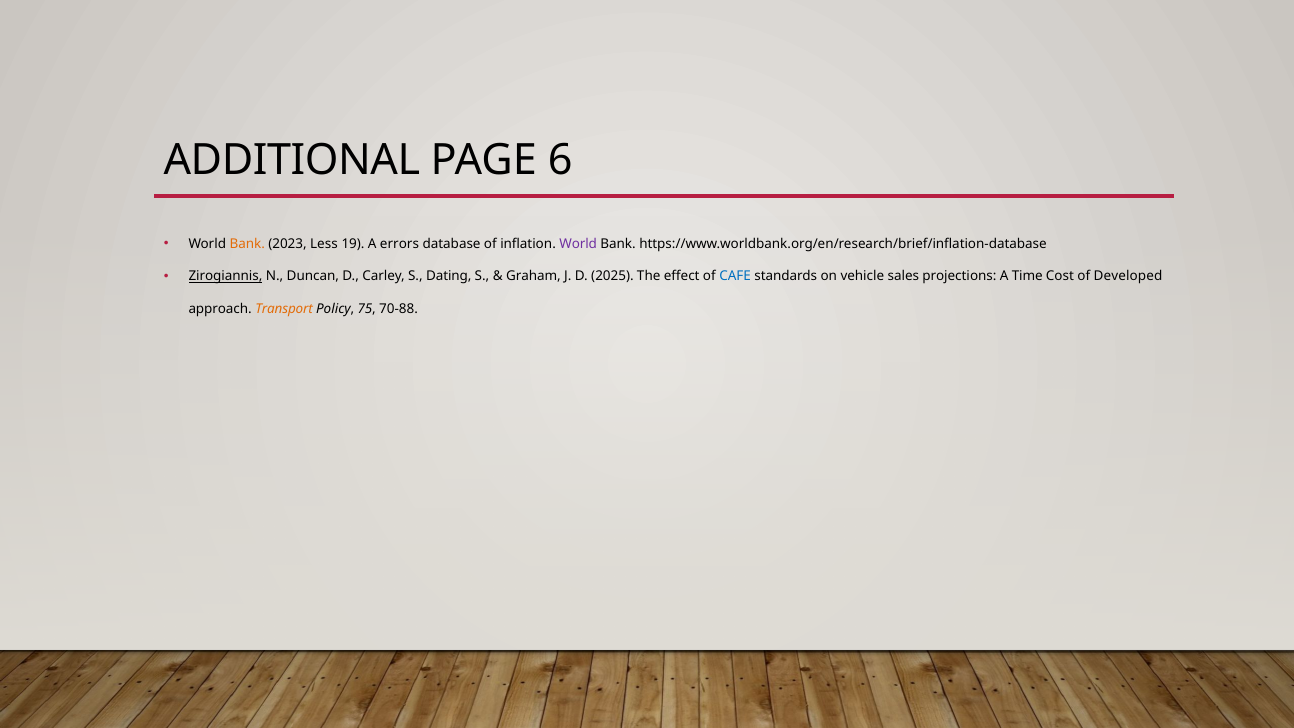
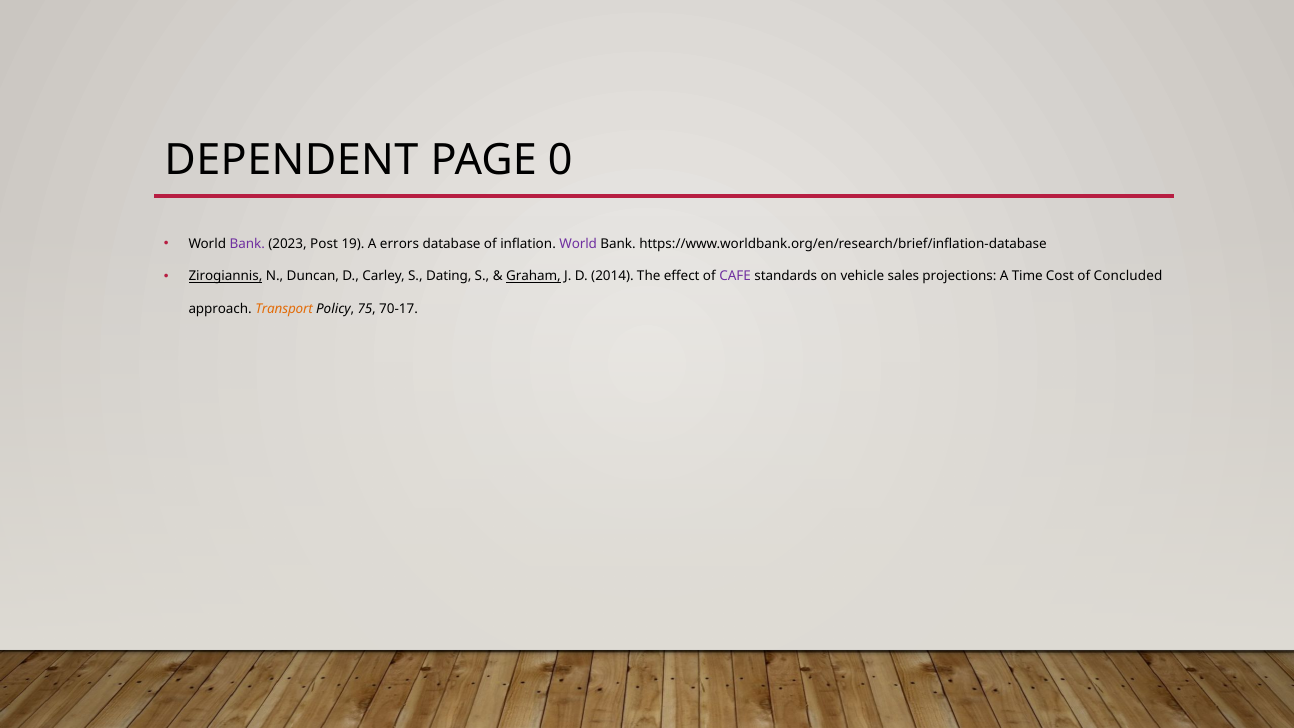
ADDITIONAL: ADDITIONAL -> DEPENDENT
6: 6 -> 0
Bank at (247, 244) colour: orange -> purple
Less: Less -> Post
Graham underline: none -> present
2025: 2025 -> 2014
CAFE colour: blue -> purple
Developed: Developed -> Concluded
70-88: 70-88 -> 70-17
